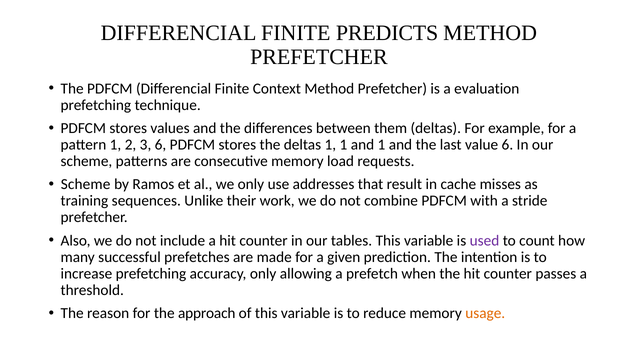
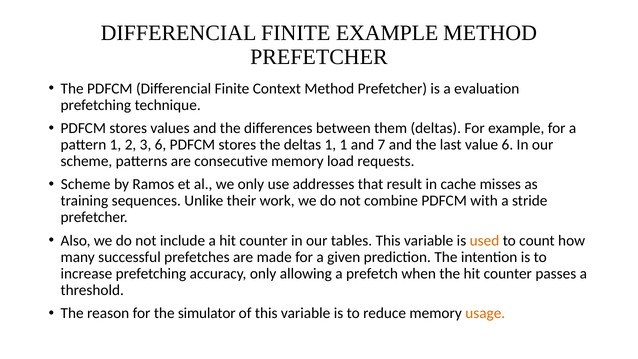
FINITE PREDICTS: PREDICTS -> EXAMPLE
and 1: 1 -> 7
used colour: purple -> orange
approach: approach -> simulator
